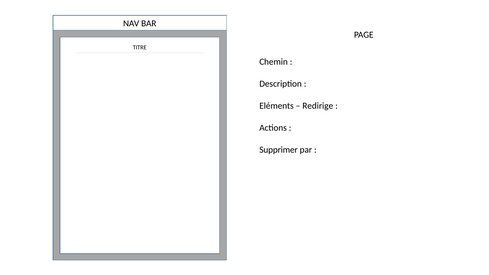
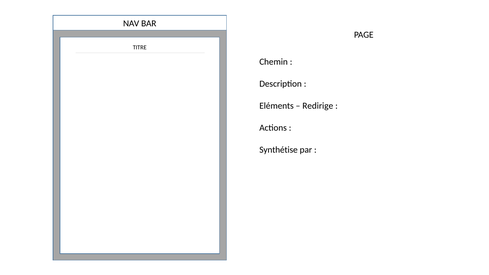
Supprimer: Supprimer -> Synthétise
